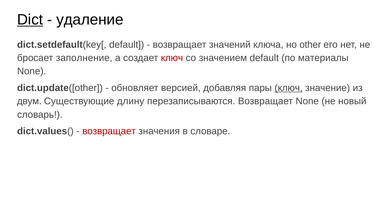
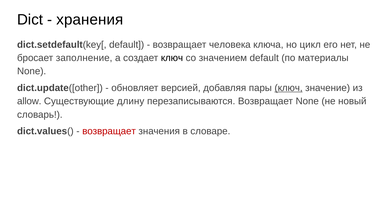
Dict underline: present -> none
удаление: удаление -> хранения
значений: значений -> человека
other: other -> цикл
ключ at (172, 58) colour: red -> black
двум: двум -> allow
